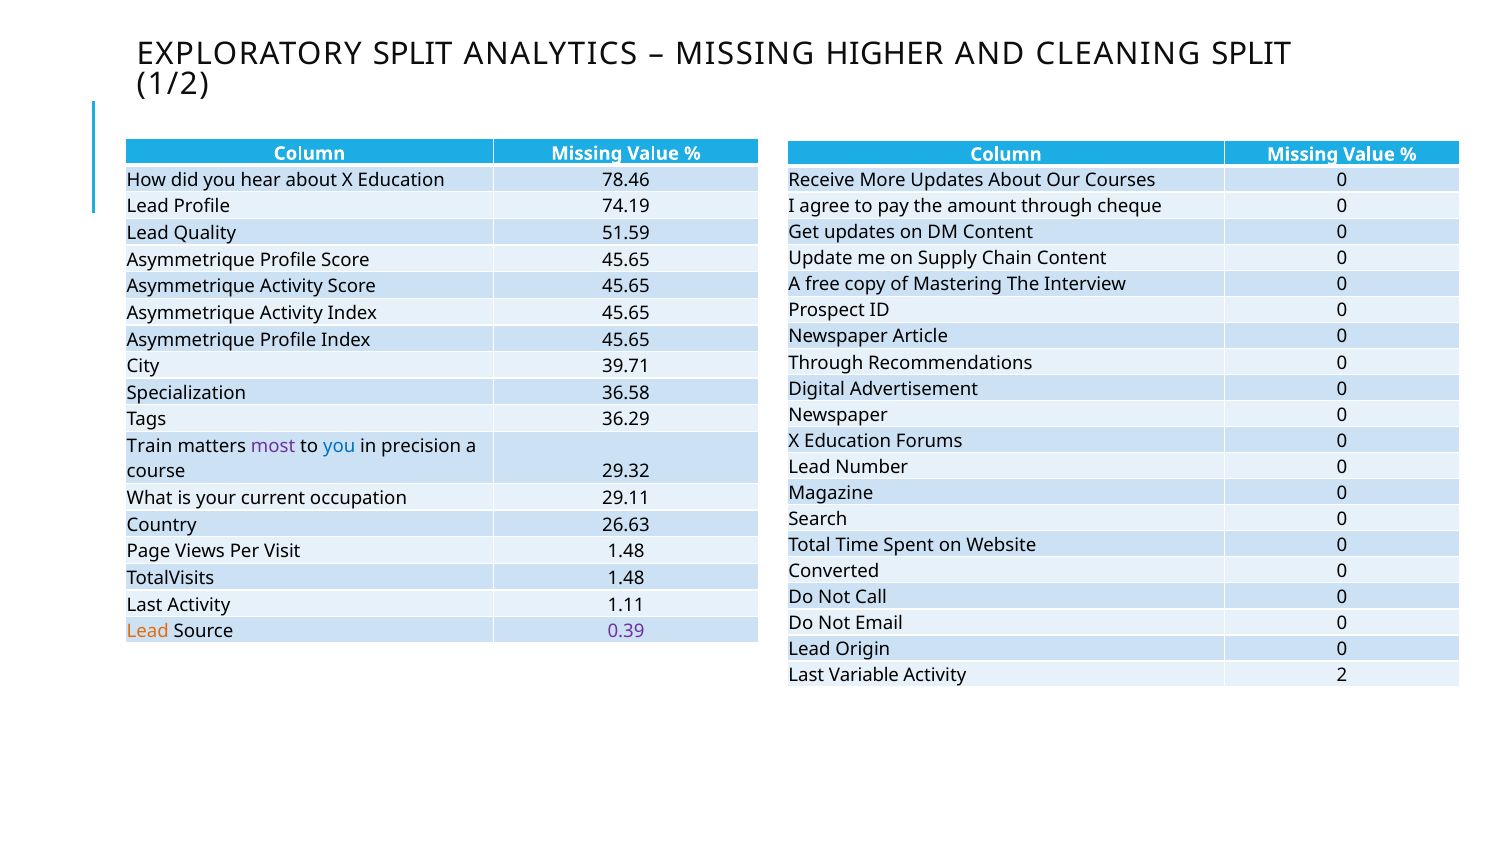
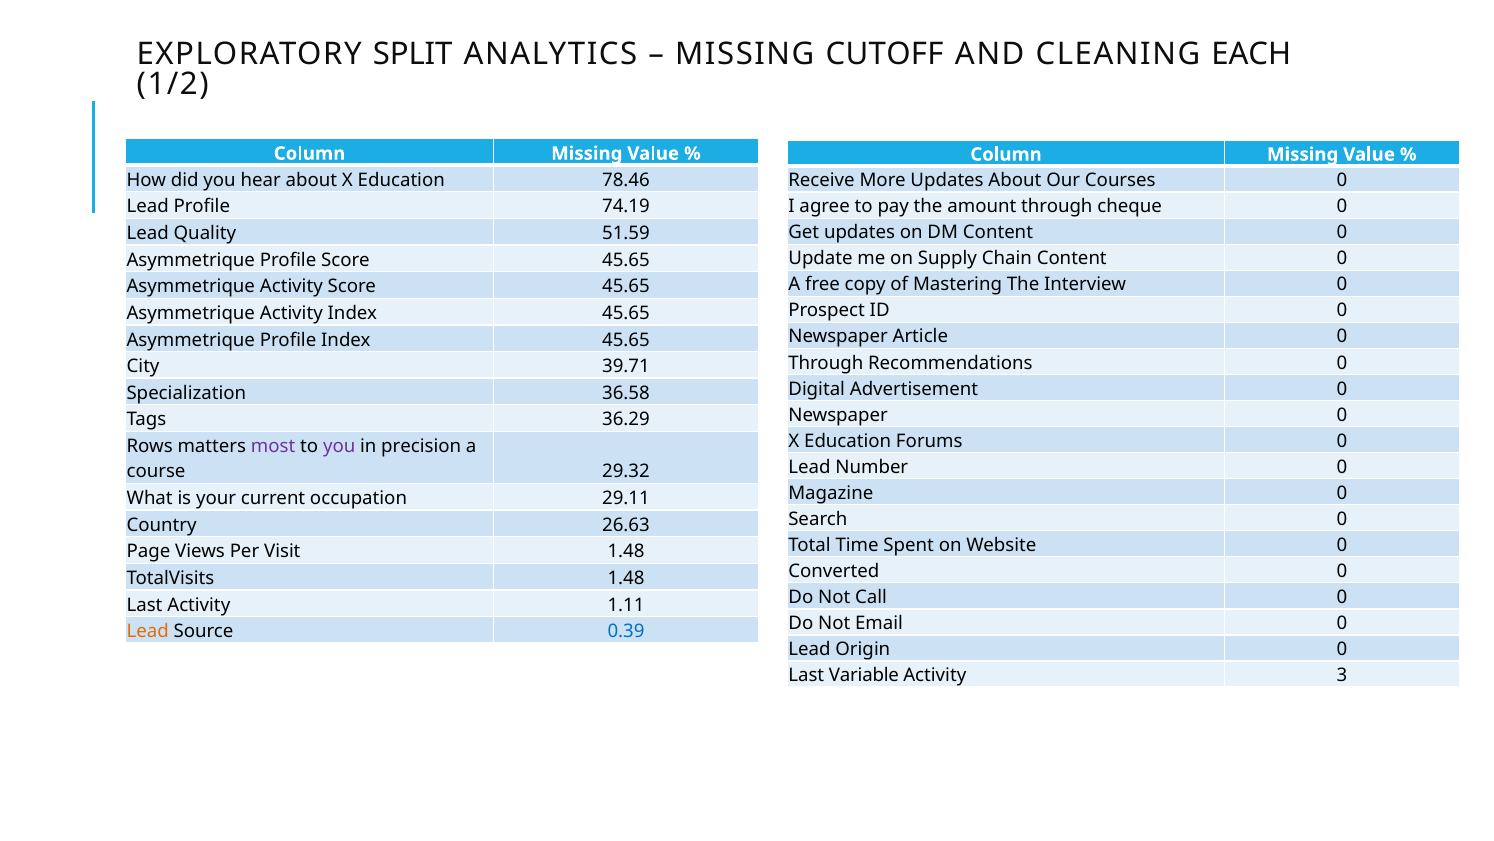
HIGHER: HIGHER -> CUTOFF
CLEANING SPLIT: SPLIT -> EACH
Train: Train -> Rows
you at (339, 446) colour: blue -> purple
0.39 colour: purple -> blue
2: 2 -> 3
